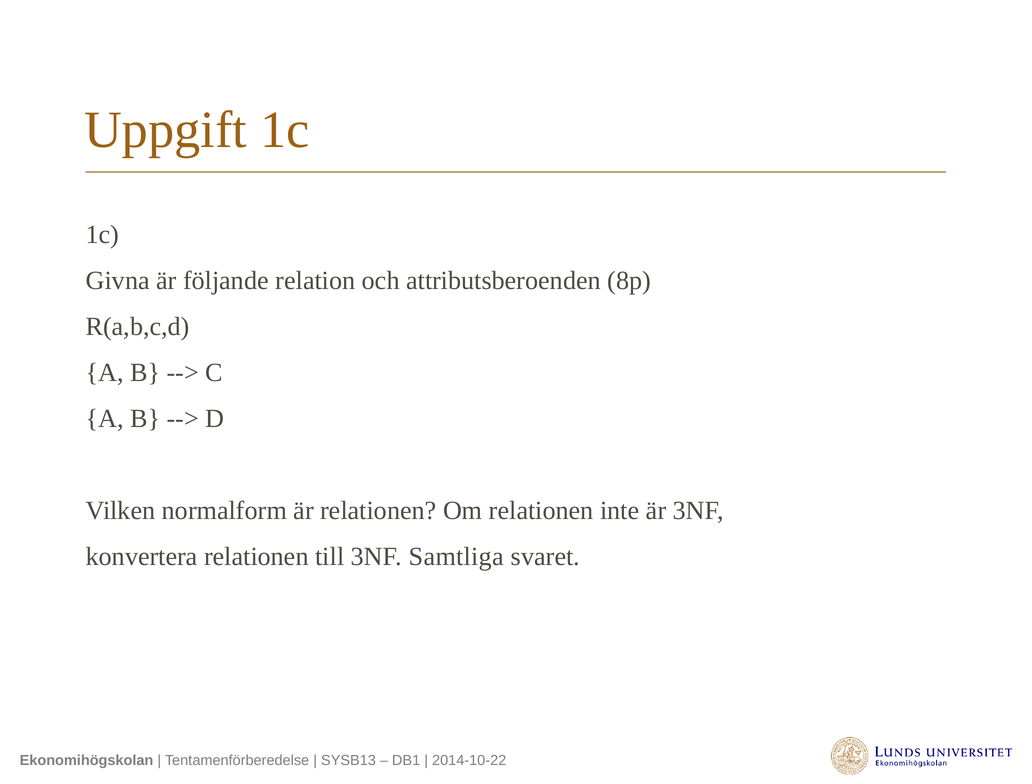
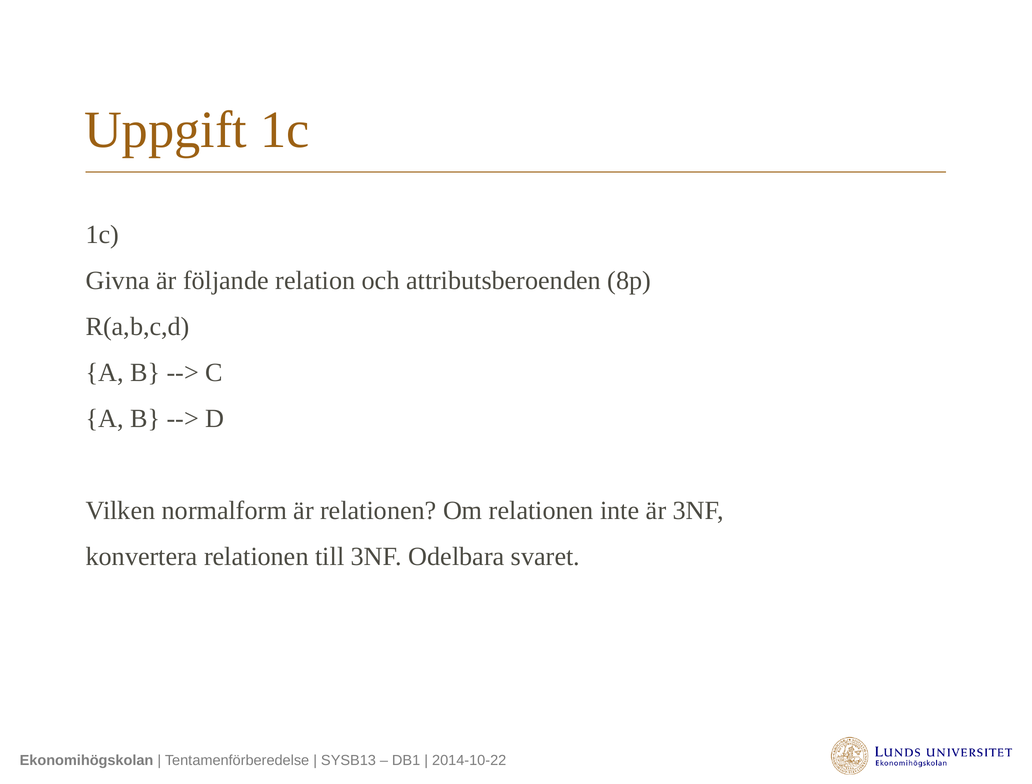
Samtliga: Samtliga -> Odelbara
